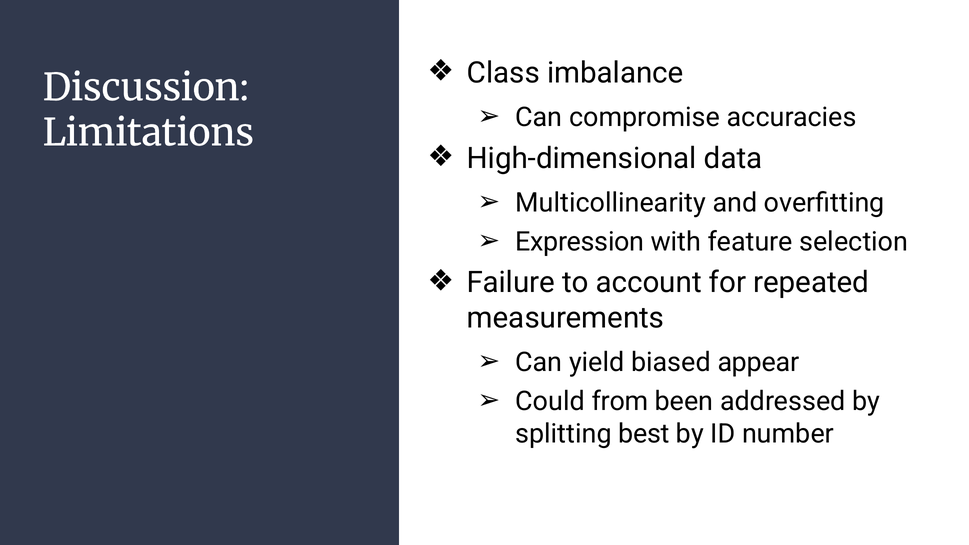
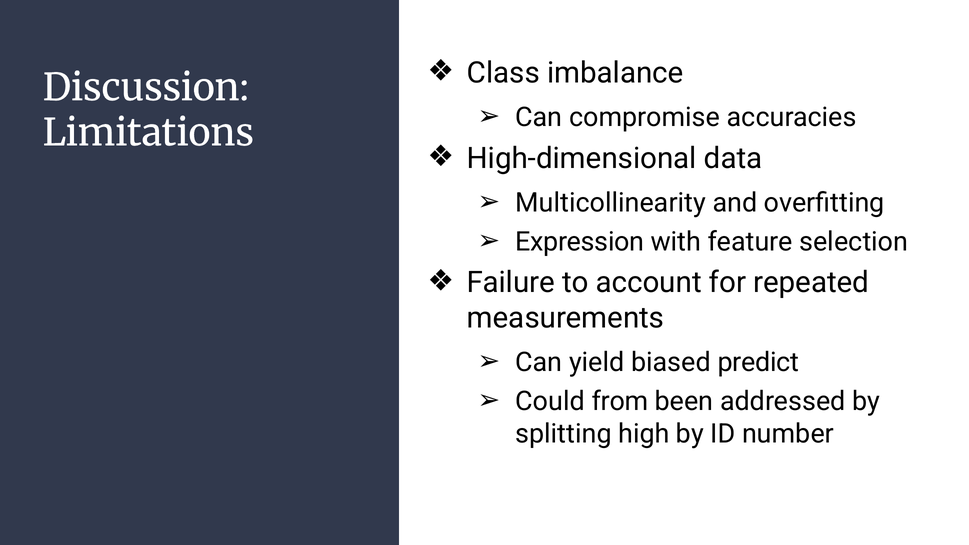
appear: appear -> predict
best: best -> high
